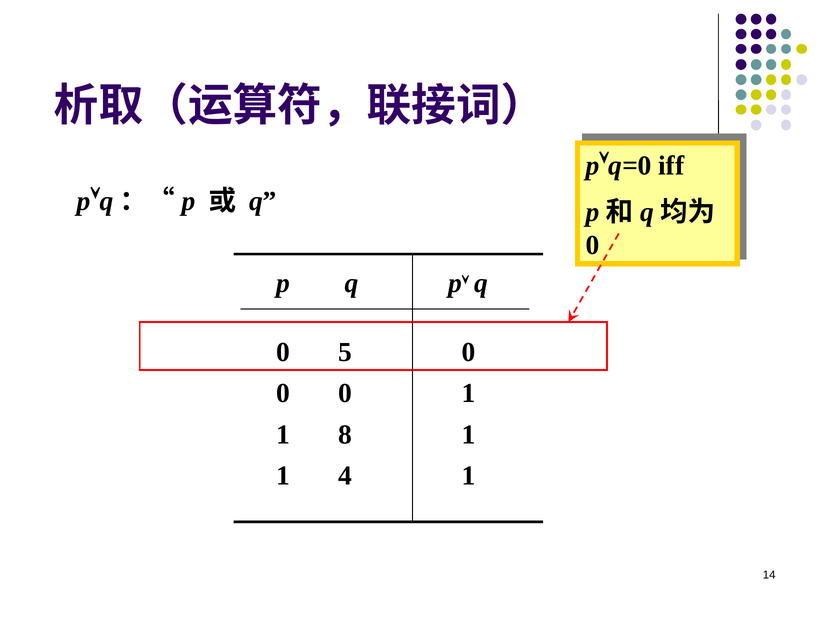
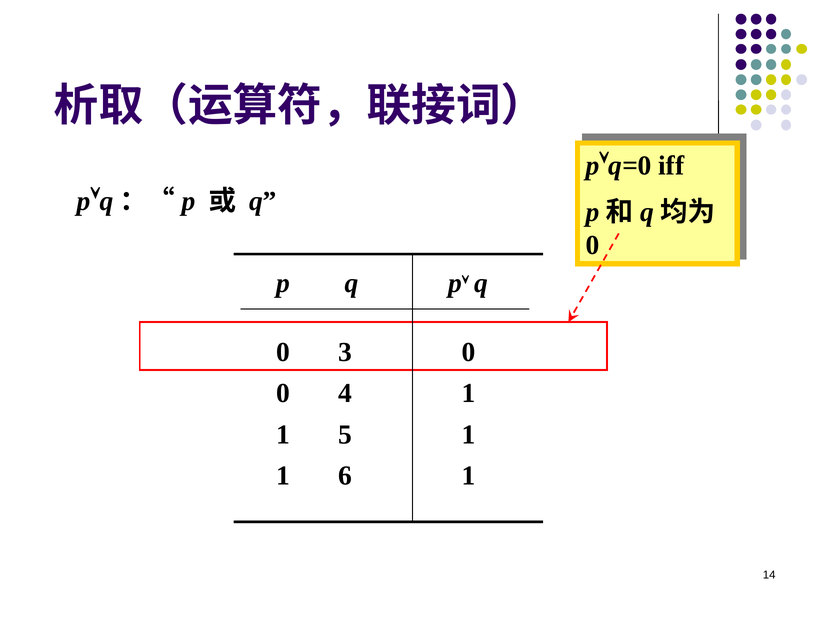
5: 5 -> 3
0 0: 0 -> 4
8: 8 -> 5
4: 4 -> 6
